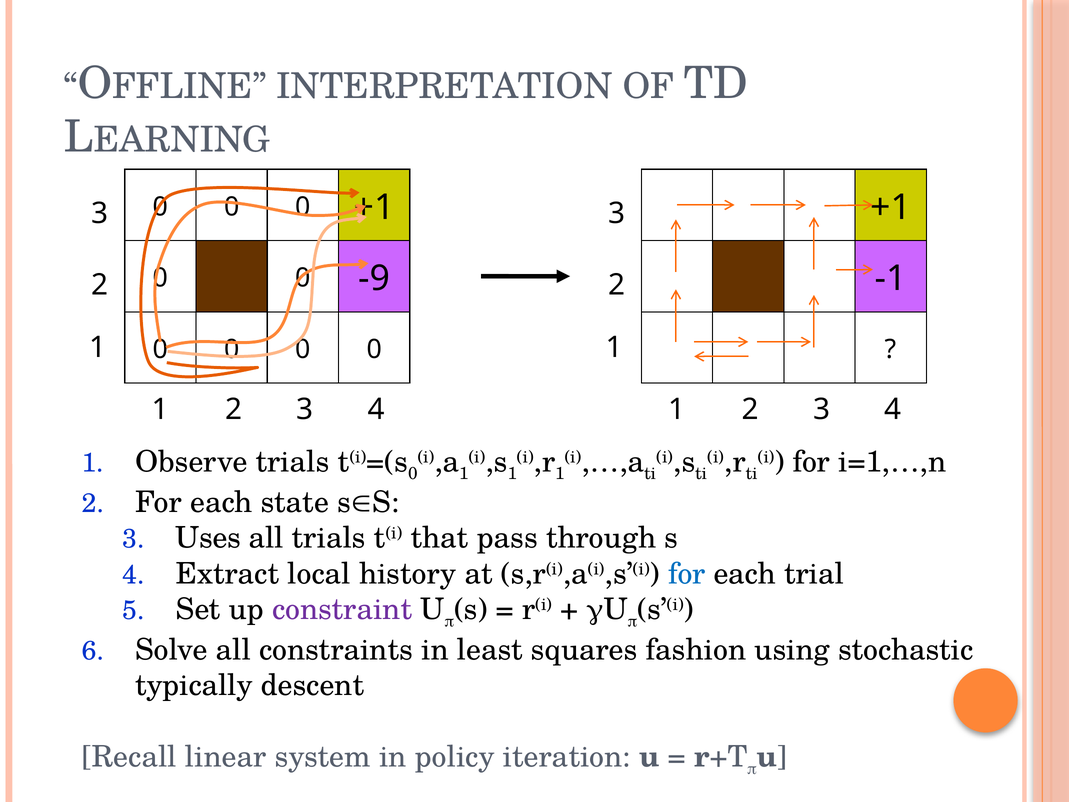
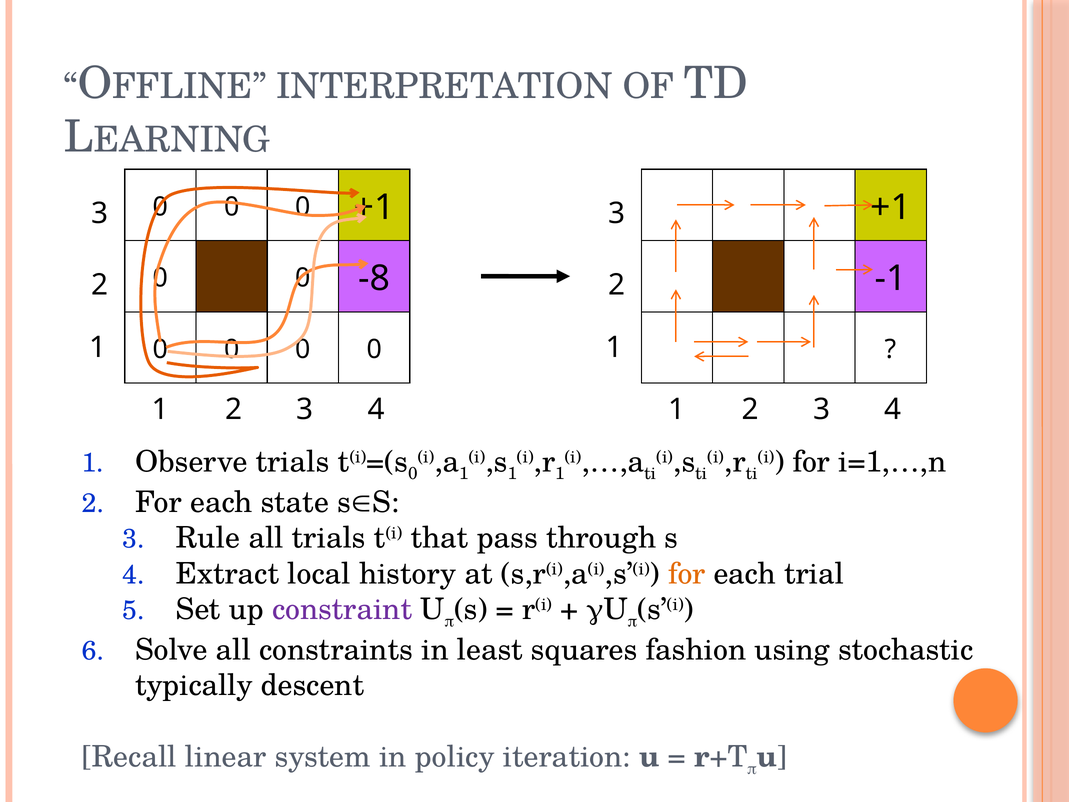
-9: -9 -> -8
Uses: Uses -> Rule
for at (687, 574) colour: blue -> orange
